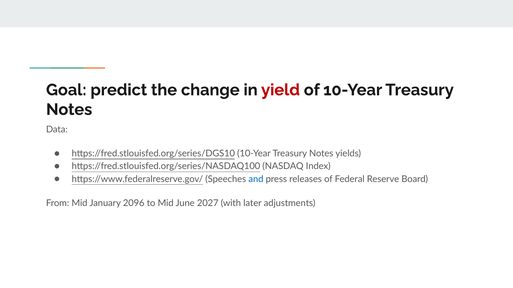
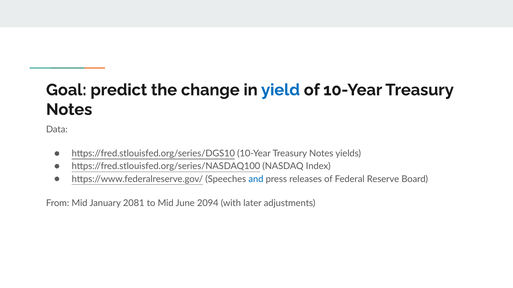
yield colour: red -> blue
2096: 2096 -> 2081
2027: 2027 -> 2094
